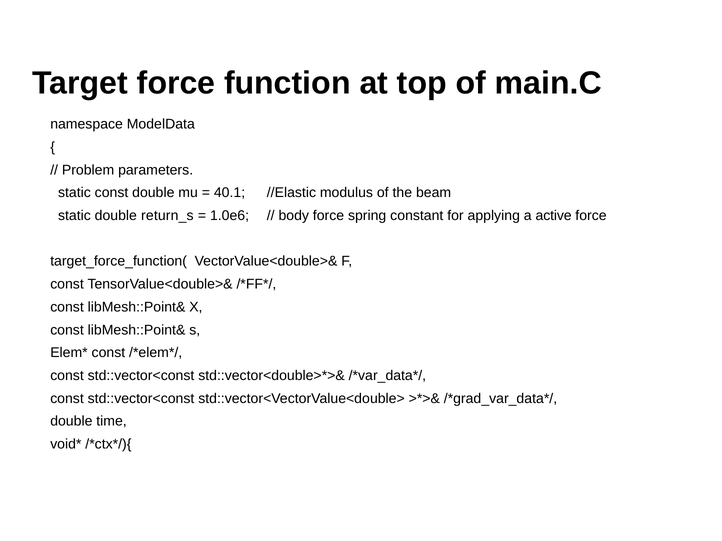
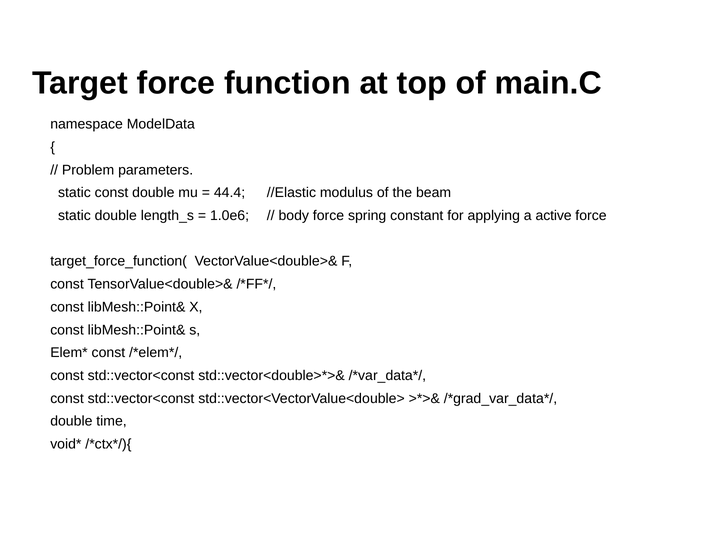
40.1: 40.1 -> 44.4
return_s: return_s -> length_s
